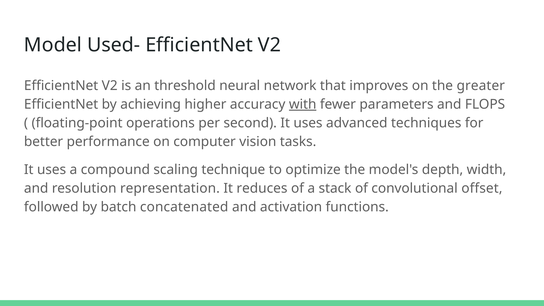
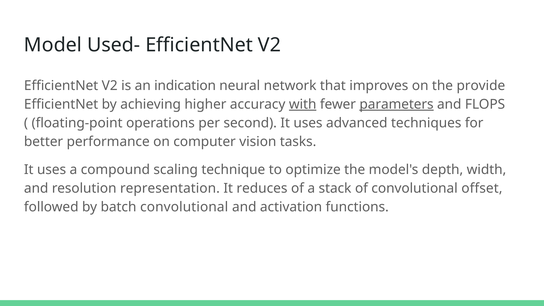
threshold: threshold -> indication
greater: greater -> provide
parameters underline: none -> present
batch concatenated: concatenated -> convolutional
